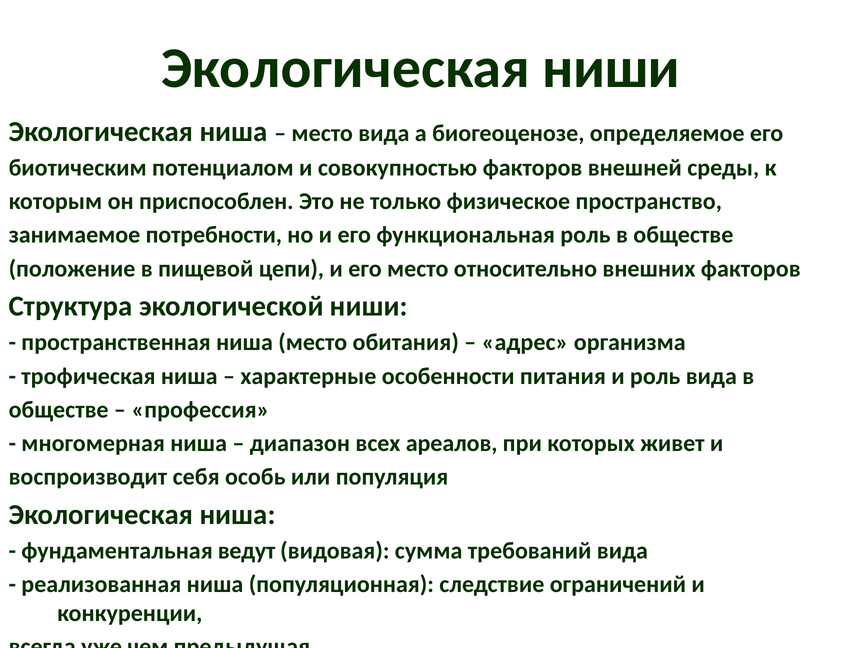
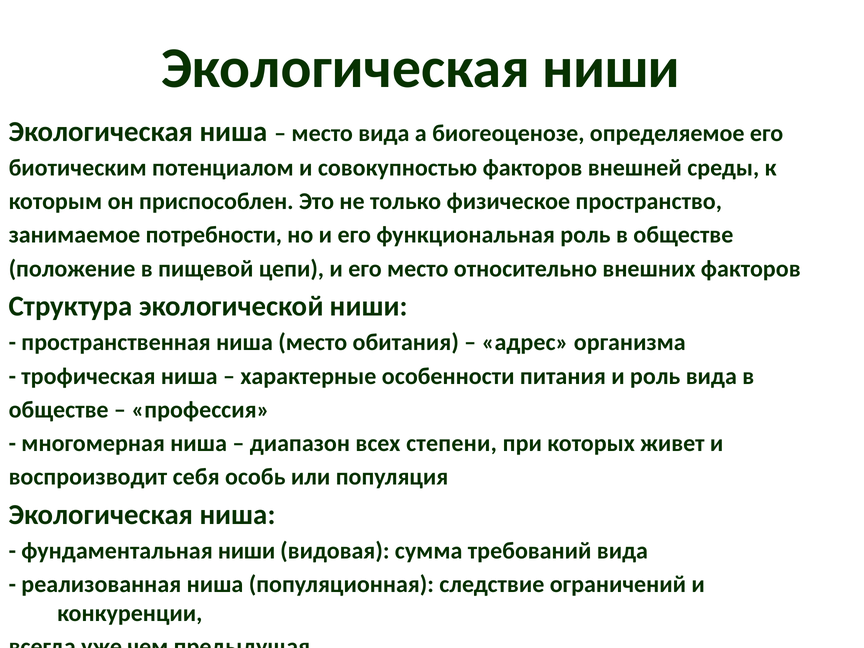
ареалов: ареалов -> степени
фундаментальная ведут: ведут -> ниши
